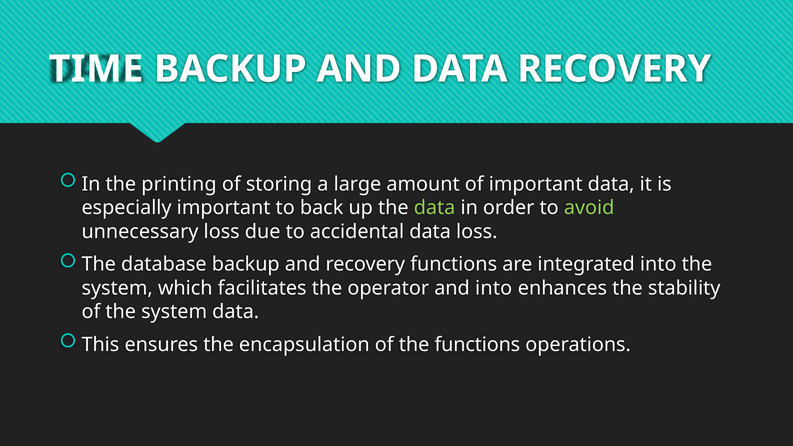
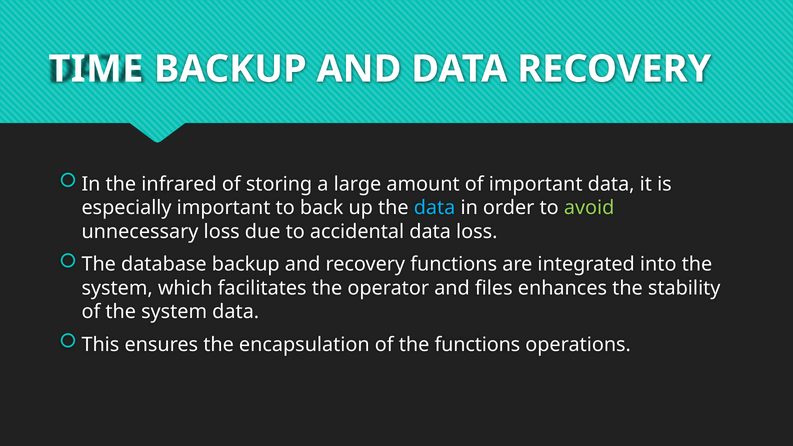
printing: printing -> infrared
data at (435, 208) colour: light green -> light blue
and into: into -> files
